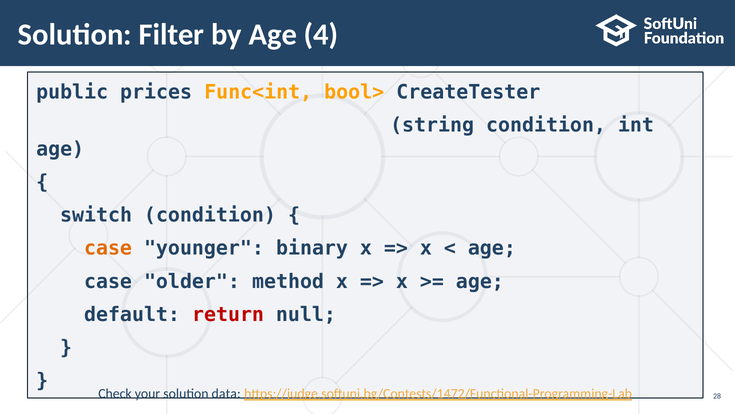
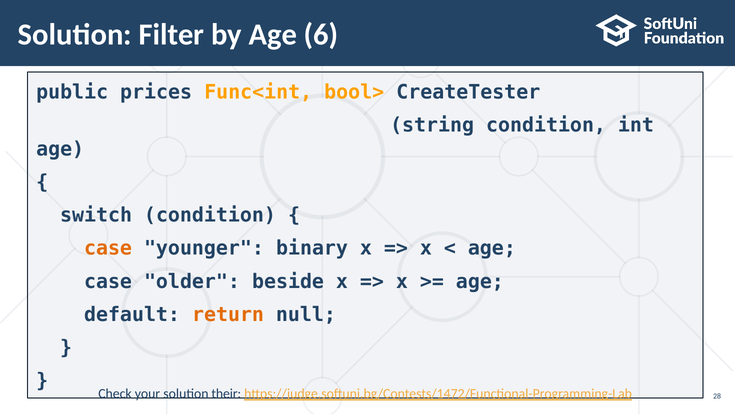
4: 4 -> 6
method: method -> beside
return colour: red -> orange
data: data -> their
